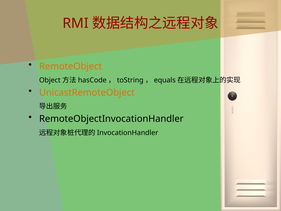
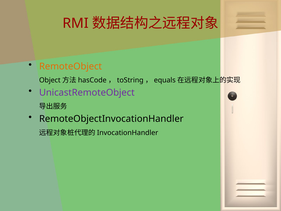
UnicastRemoteObject colour: orange -> purple
